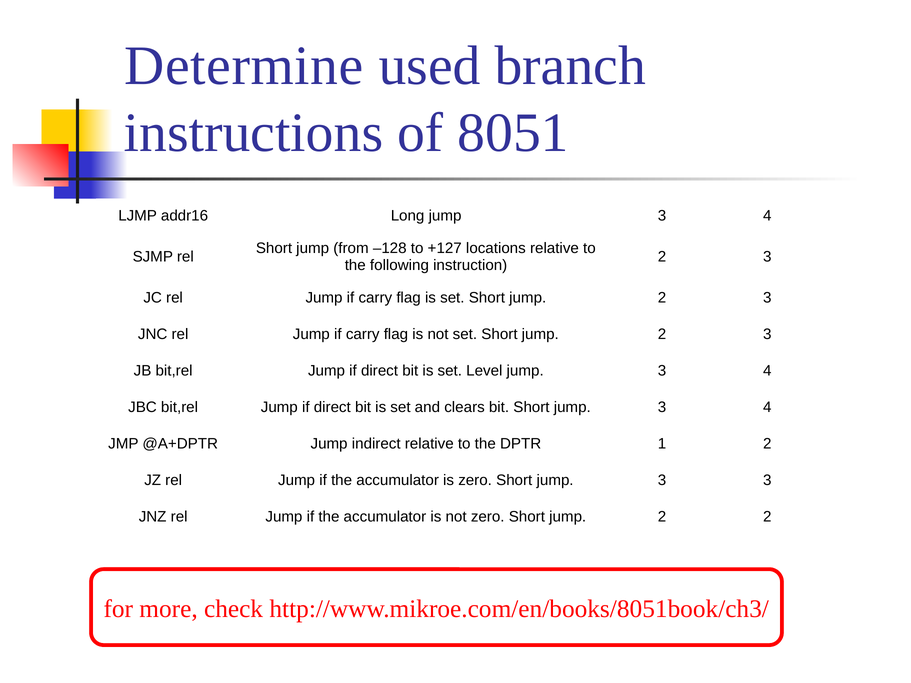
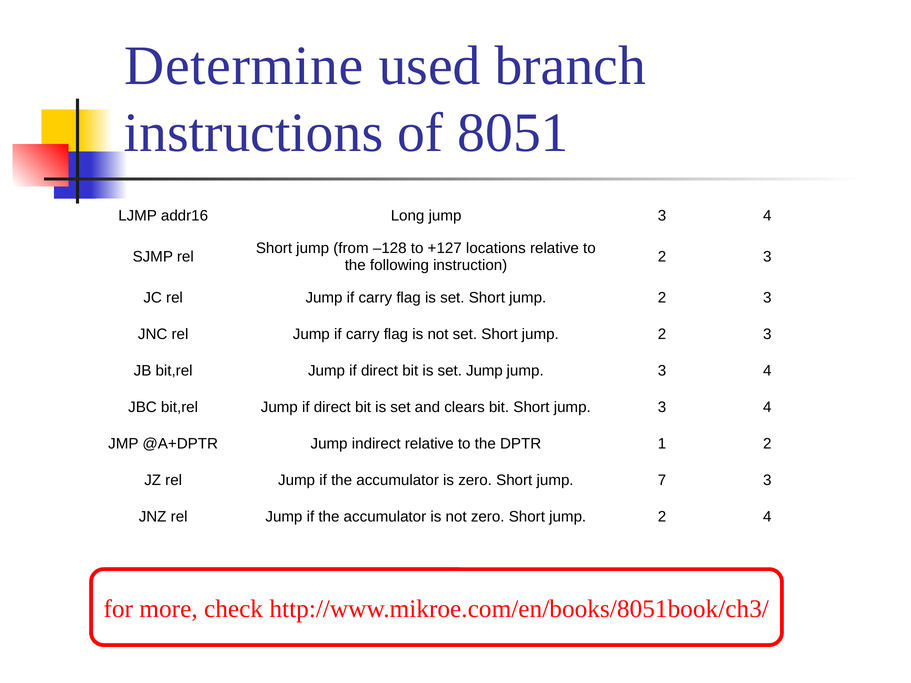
set Level: Level -> Jump
zero Short jump 3: 3 -> 7
2 2: 2 -> 4
